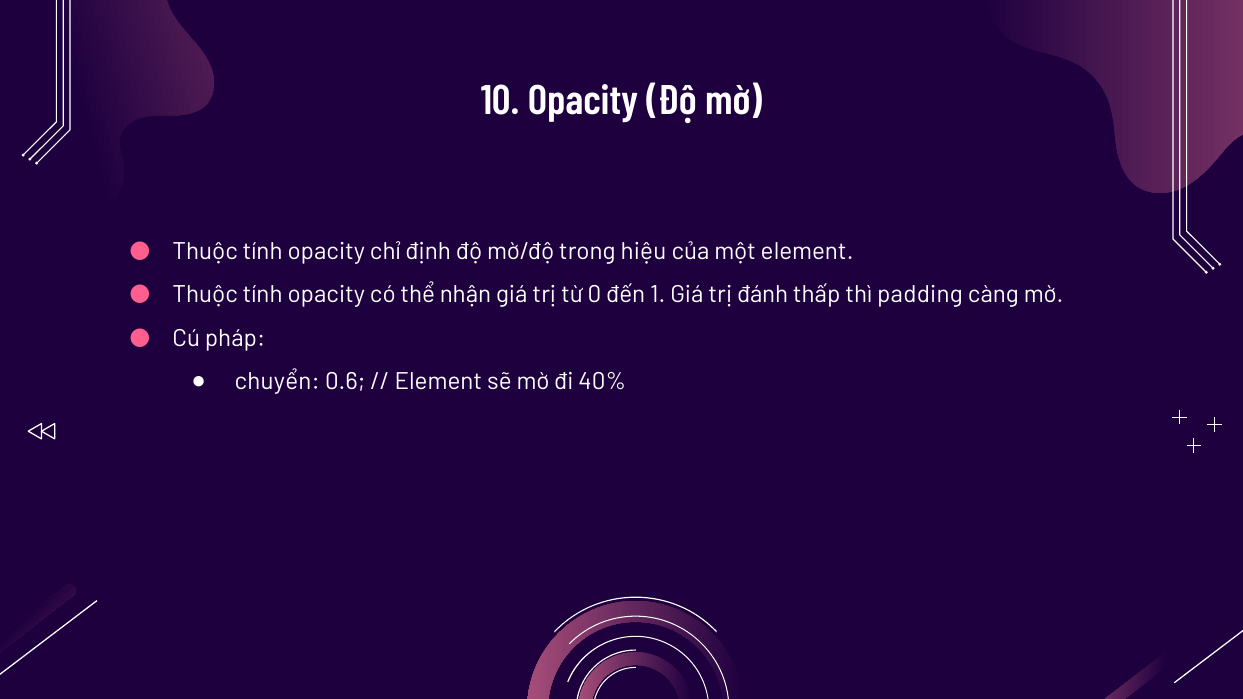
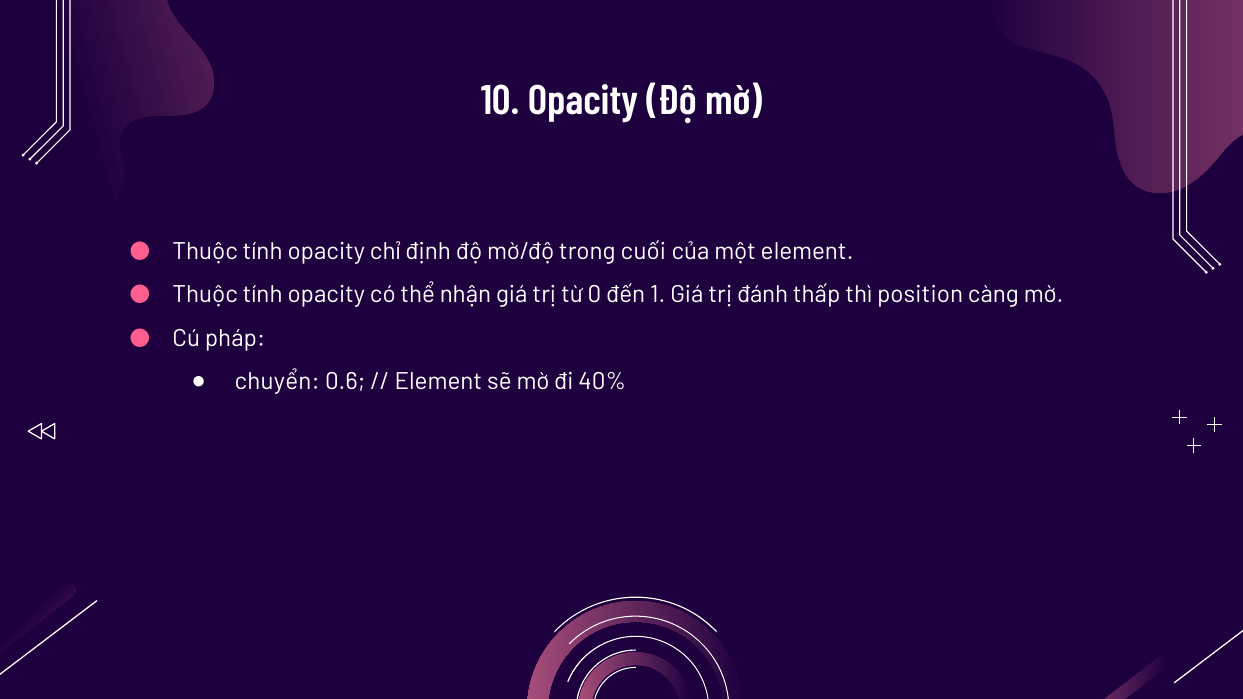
hiệu: hiệu -> cuối
padding: padding -> position
